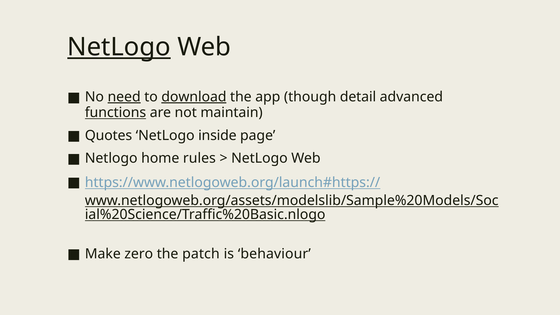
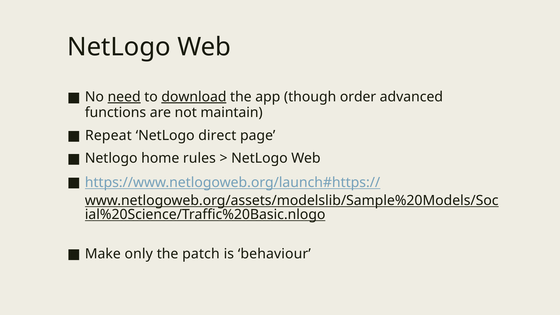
NetLogo at (119, 47) underline: present -> none
detail: detail -> order
functions underline: present -> none
Quotes: Quotes -> Repeat
inside: inside -> direct
zero: zero -> only
